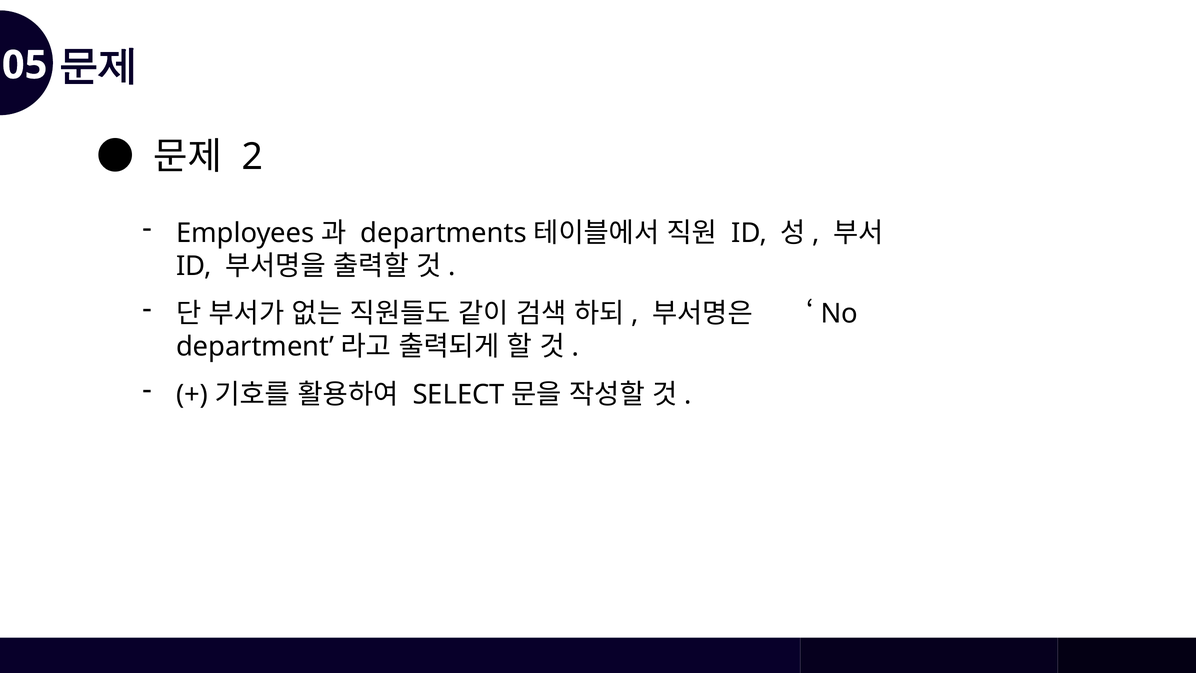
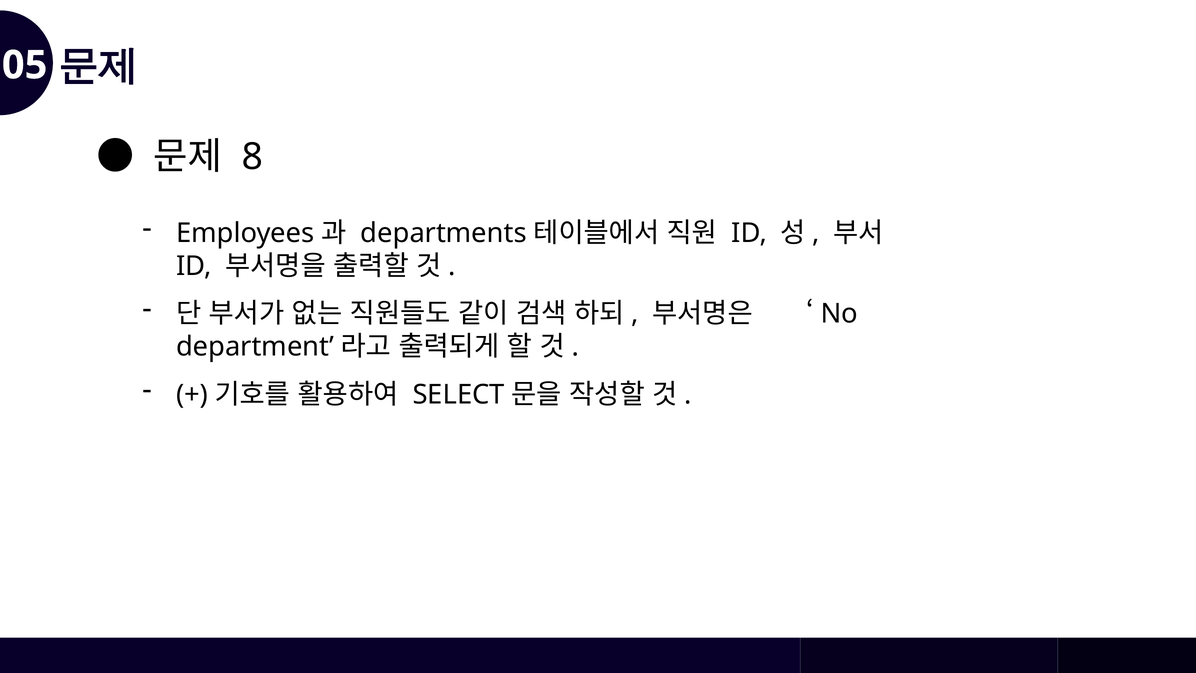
2: 2 -> 8
